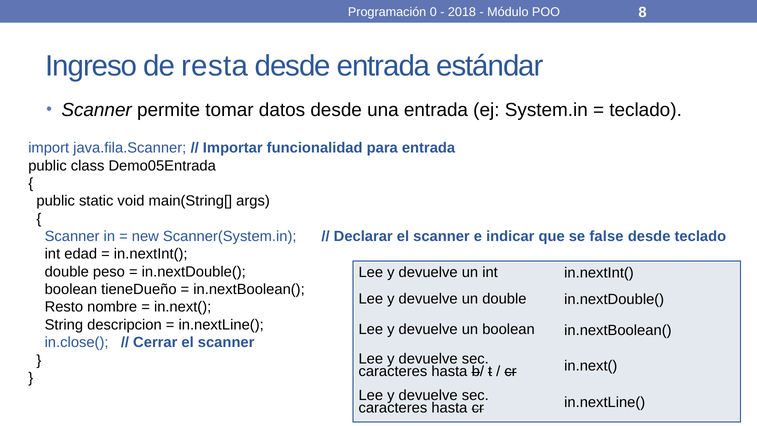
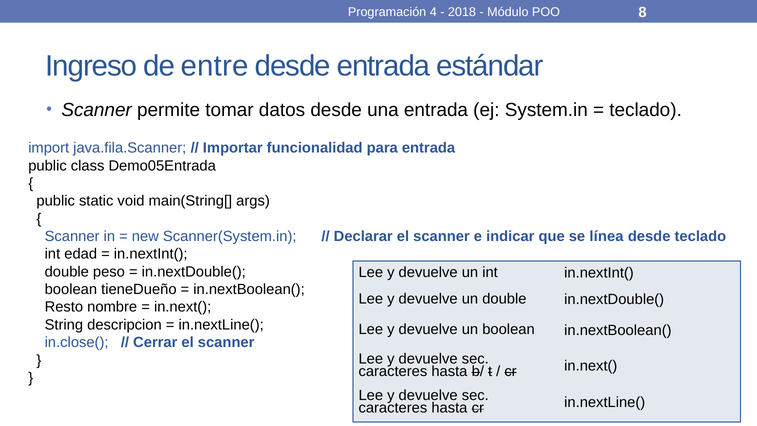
0: 0 -> 4
resta: resta -> entre
false: false -> línea
